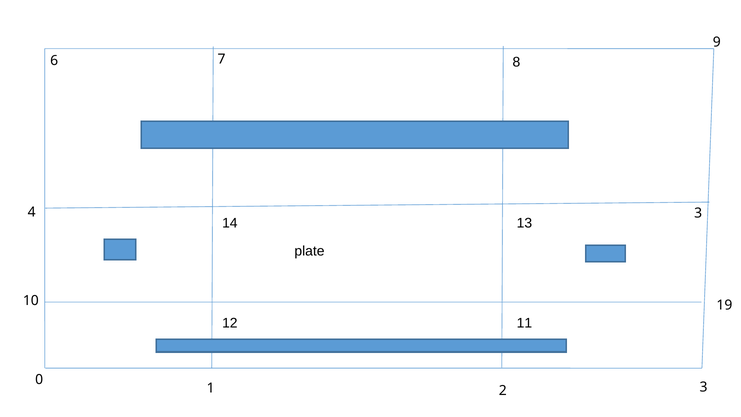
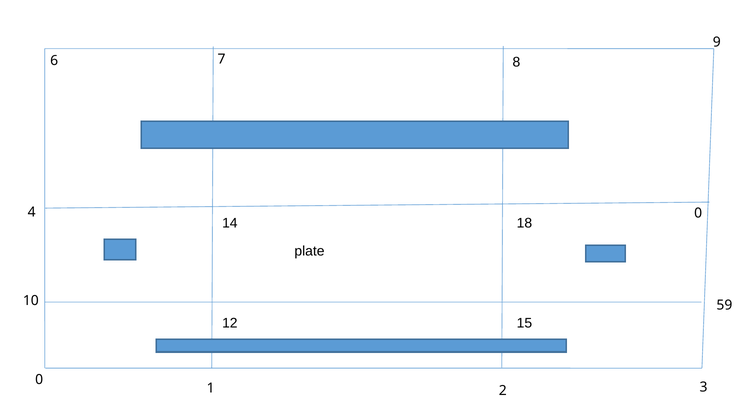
4 3: 3 -> 0
13: 13 -> 18
19: 19 -> 59
11: 11 -> 15
